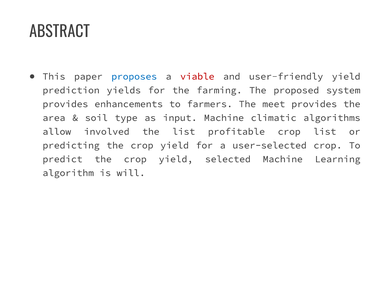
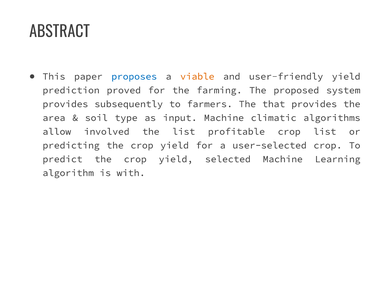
viable colour: red -> orange
yields: yields -> proved
enhancements: enhancements -> subsequently
meet: meet -> that
will: will -> with
